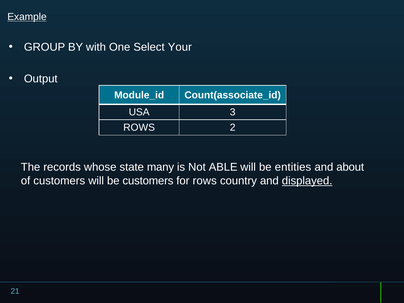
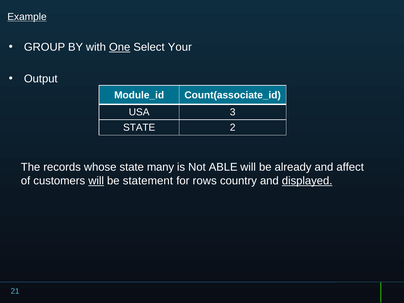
One underline: none -> present
ROWS at (139, 128): ROWS -> STATE
entities: entities -> already
about: about -> affect
will at (96, 181) underline: none -> present
be customers: customers -> statement
